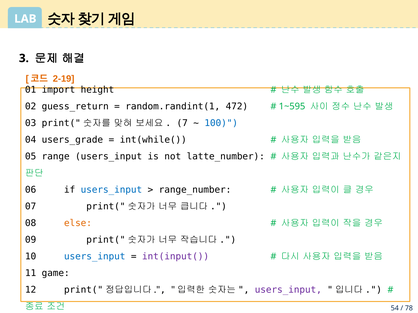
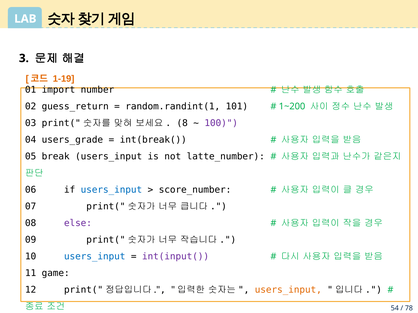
2-19: 2-19 -> 1-19
height: height -> number
472: 472 -> 101
1~595: 1~595 -> 1~200
7: 7 -> 8
100 colour: blue -> purple
int(while(: int(while( -> int(break(
range: range -> break
range_number: range_number -> score_number
else colour: orange -> purple
users_input at (288, 290) colour: purple -> orange
